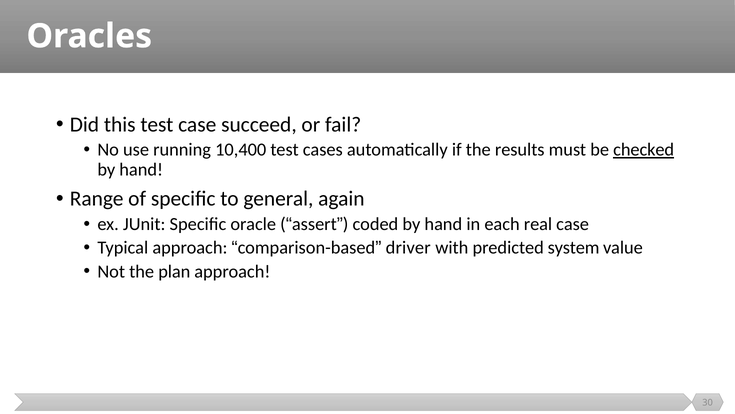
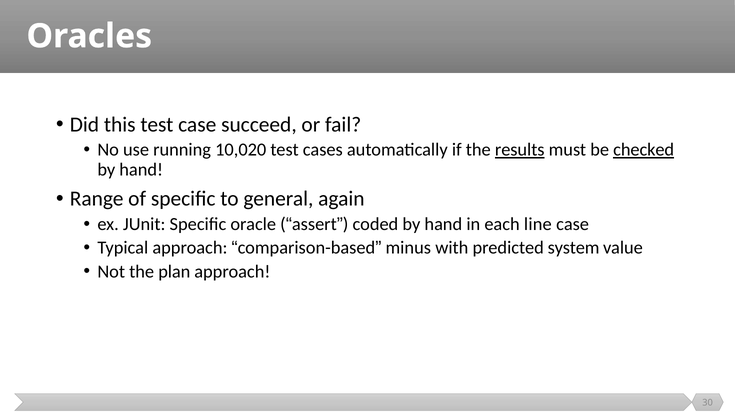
10,400: 10,400 -> 10,020
results underline: none -> present
real: real -> line
driver: driver -> minus
